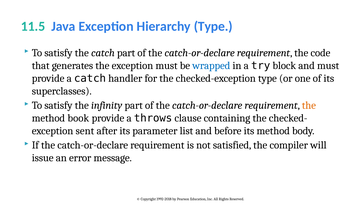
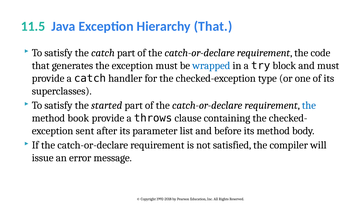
Hierarchy Type: Type -> That
infinity: infinity -> started
the at (309, 105) colour: orange -> blue
